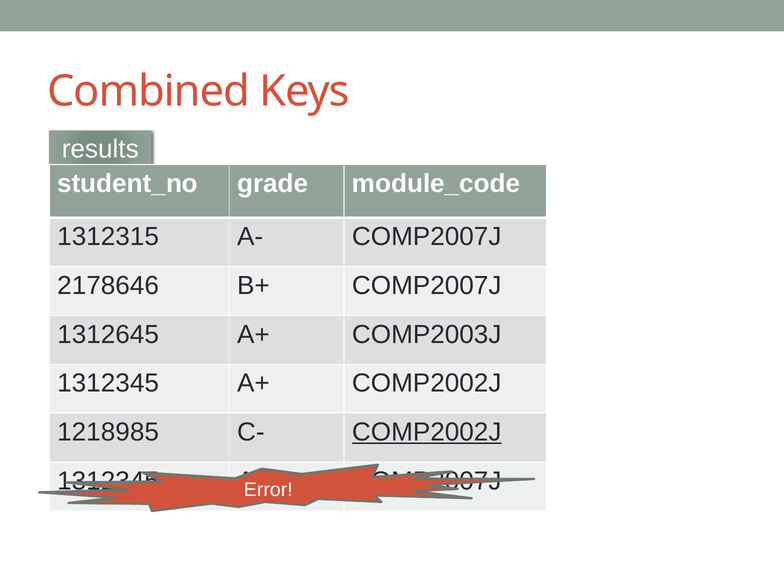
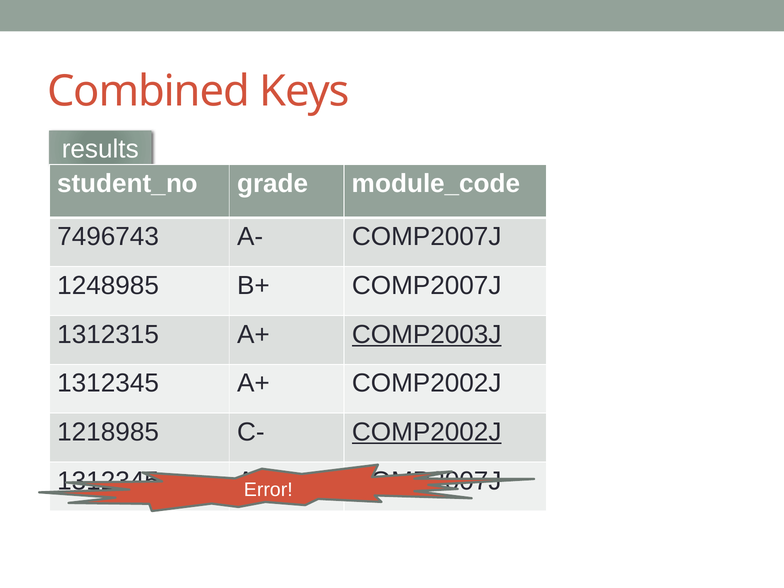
1312315: 1312315 -> 7496743
2178646: 2178646 -> 1248985
1312645: 1312645 -> 1312315
COMP2003J underline: none -> present
